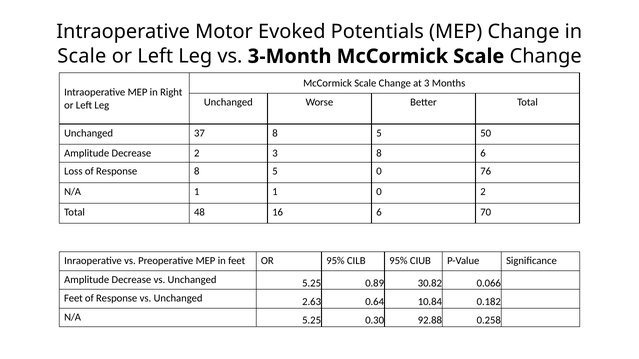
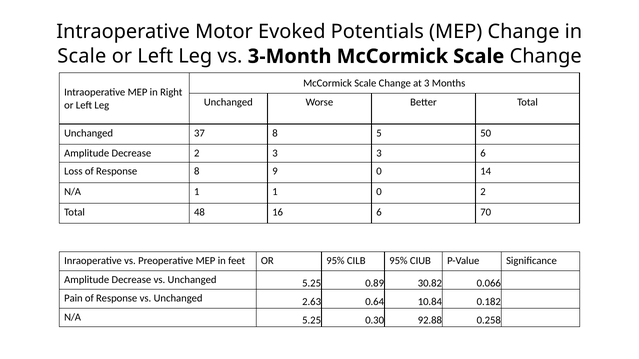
3 8: 8 -> 3
Response 8 5: 5 -> 9
76: 76 -> 14
Feet at (73, 299): Feet -> Pain
